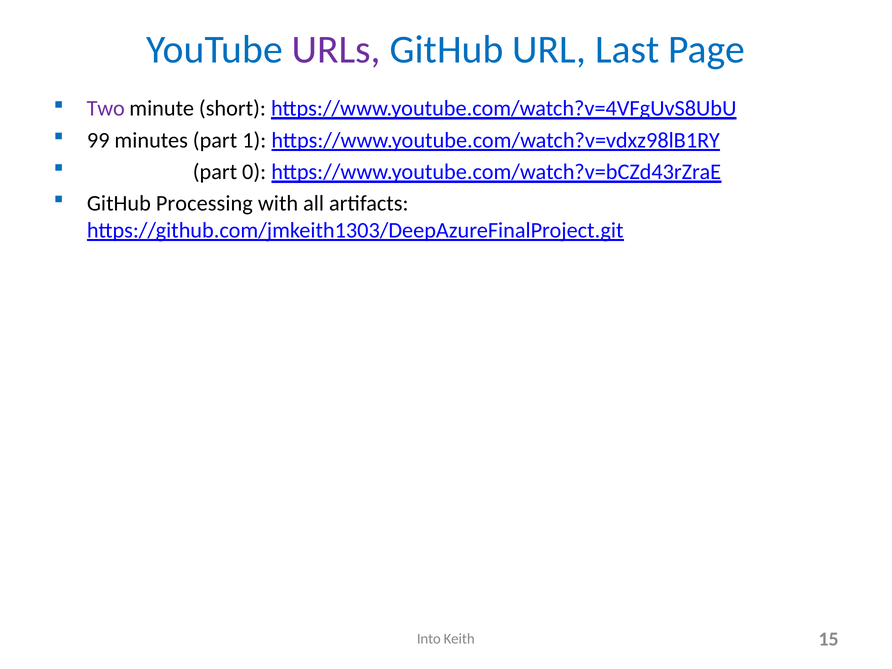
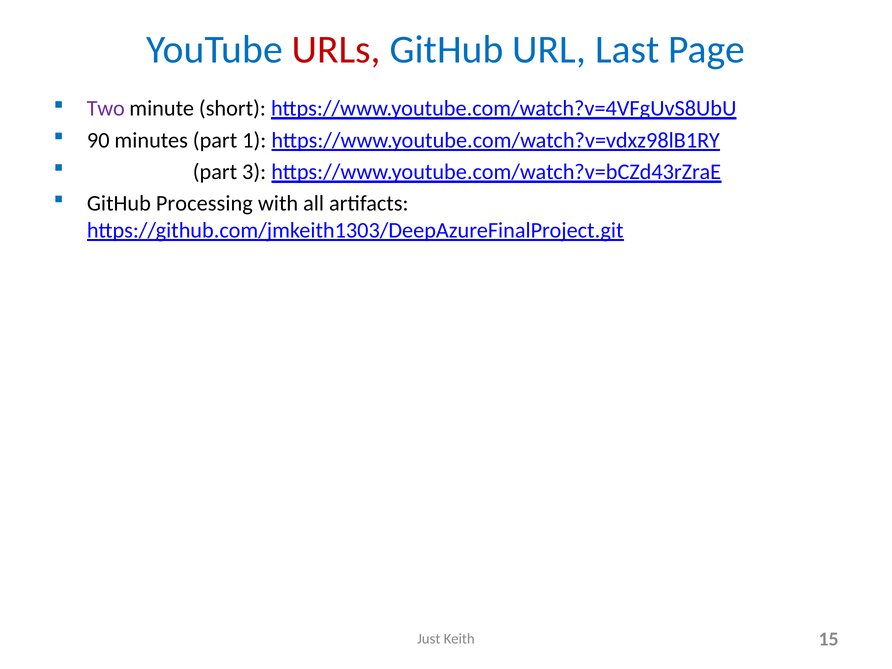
URLs colour: purple -> red
99: 99 -> 90
0: 0 -> 3
Into: Into -> Just
